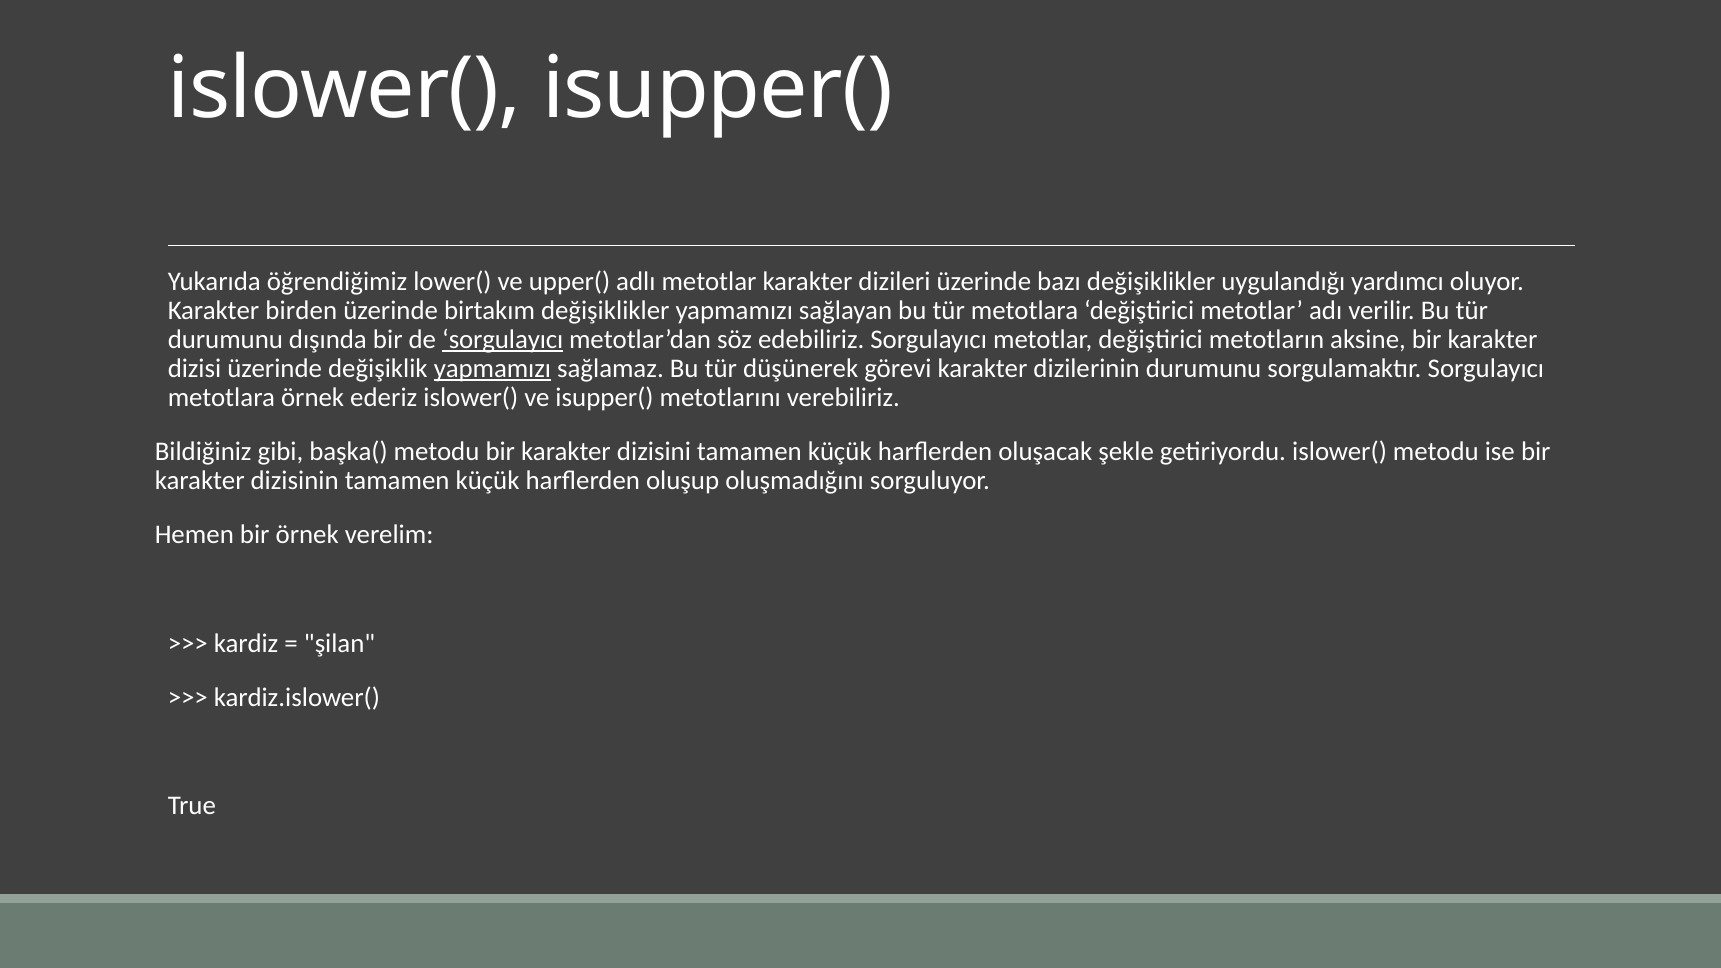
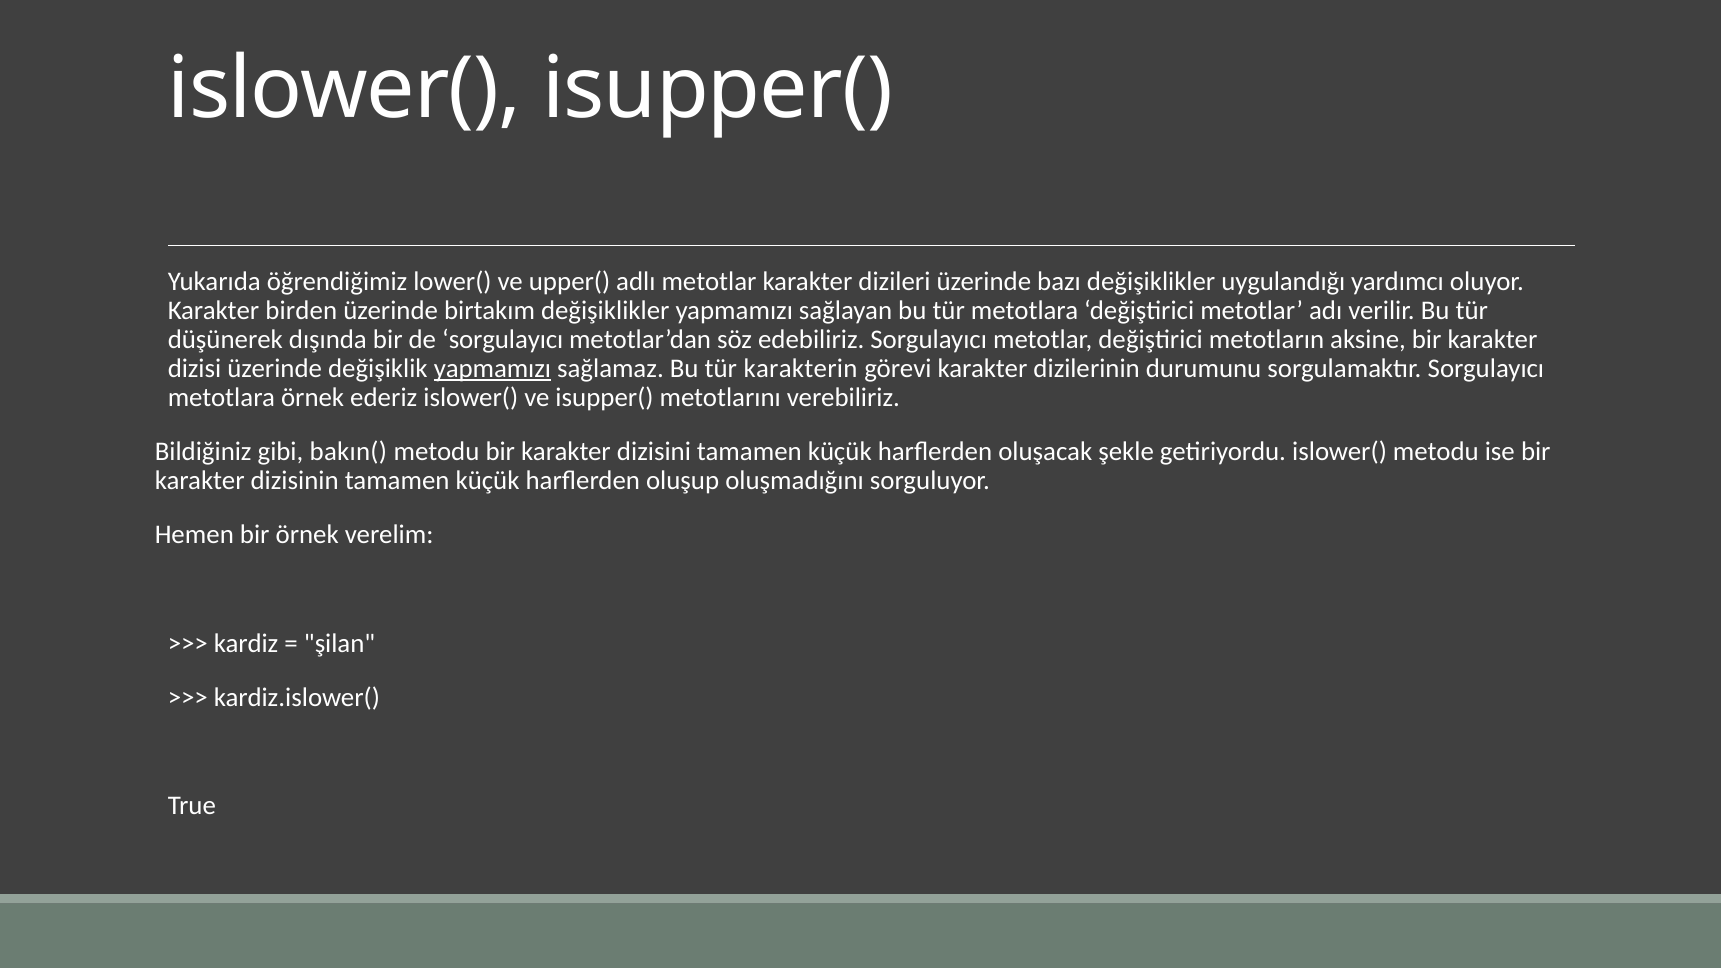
durumunu at (225, 339): durumunu -> düşünerek
sorgulayıcı at (503, 339) underline: present -> none
düşünerek: düşünerek -> karakterin
başka(: başka( -> bakın(
